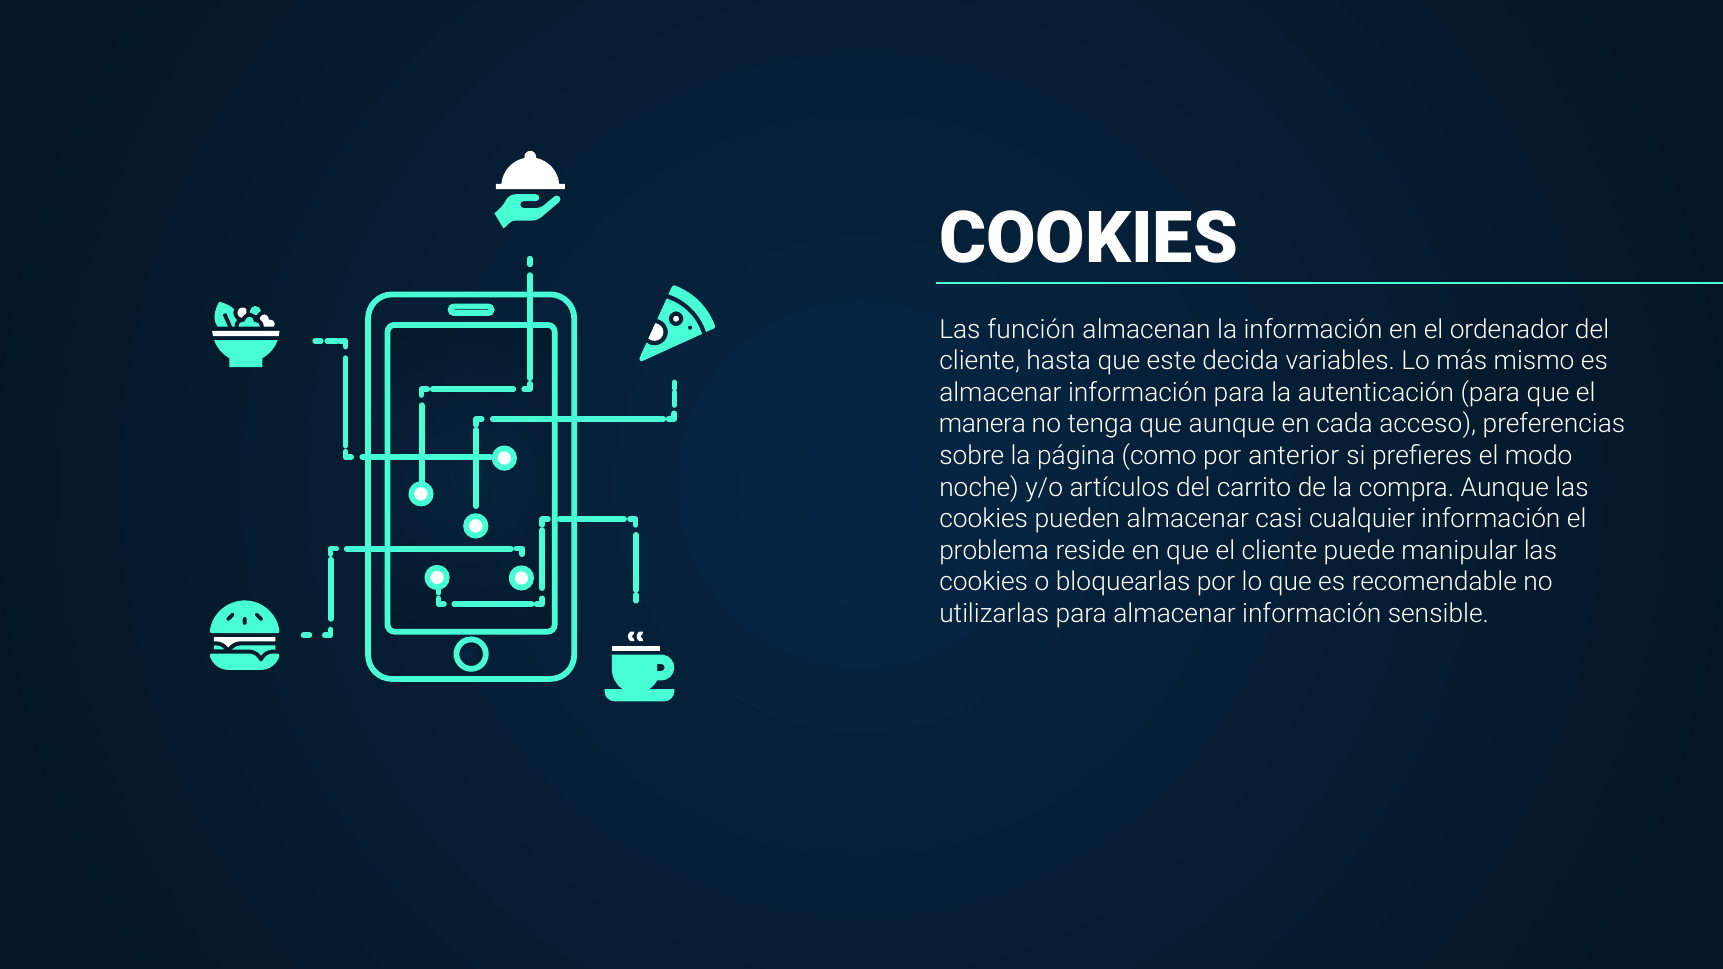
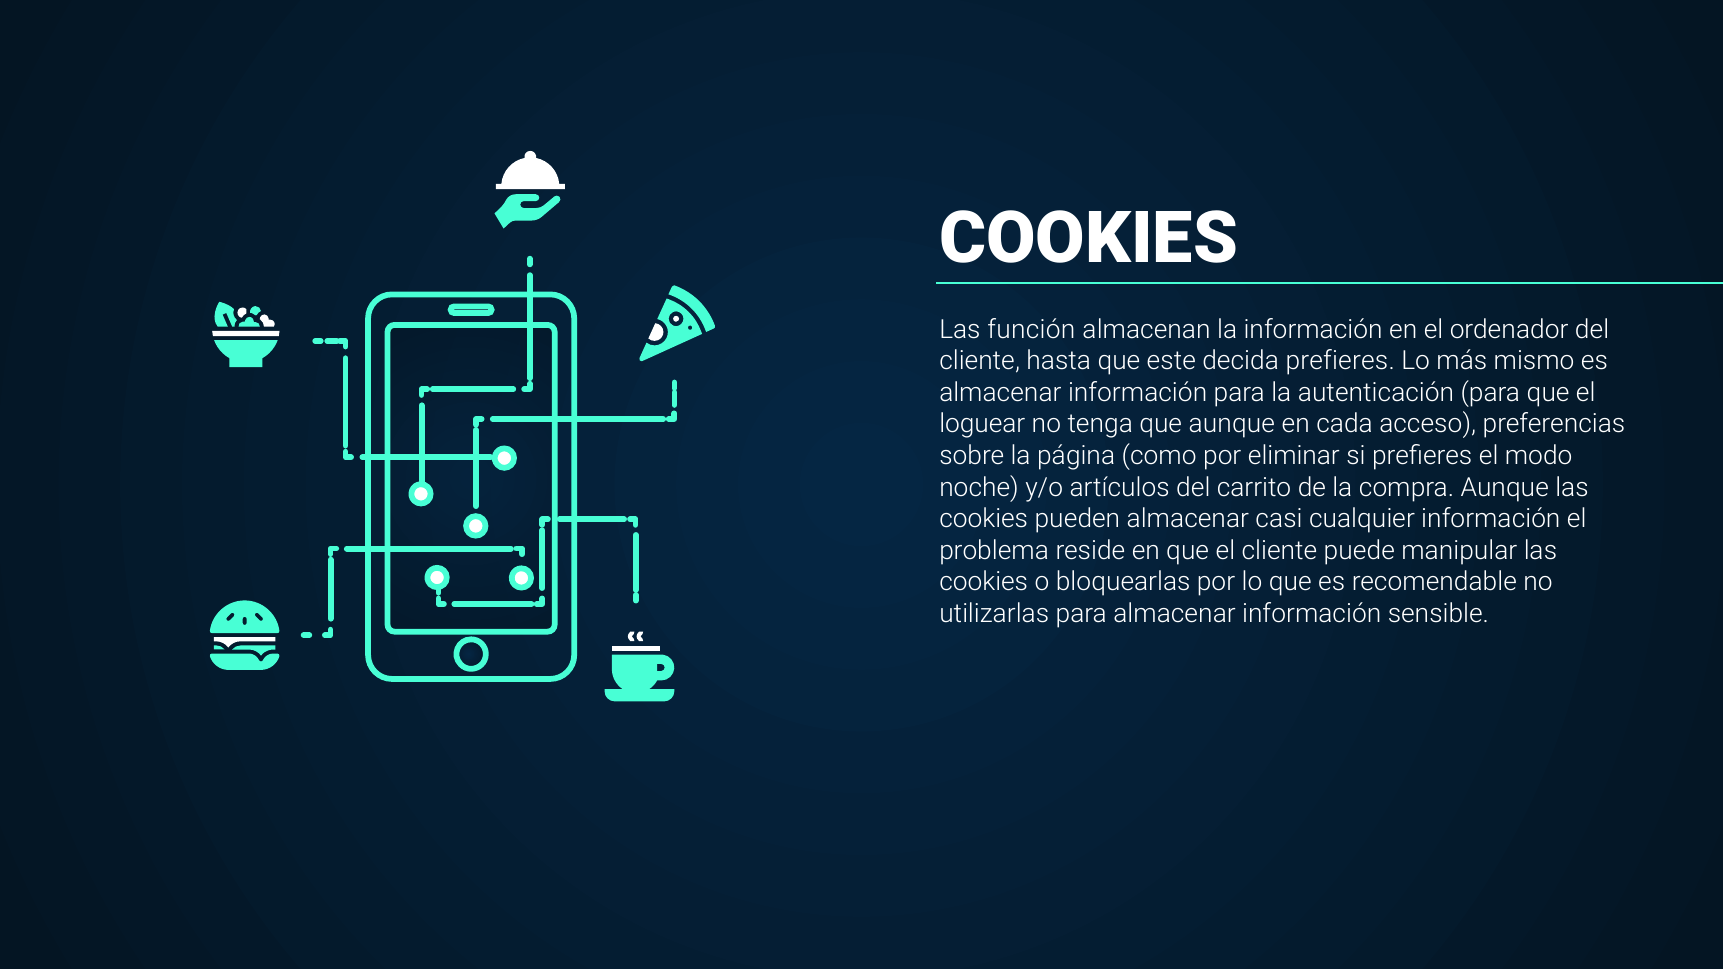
decida variables: variables -> prefieres
manera: manera -> loguear
anterior: anterior -> eliminar
